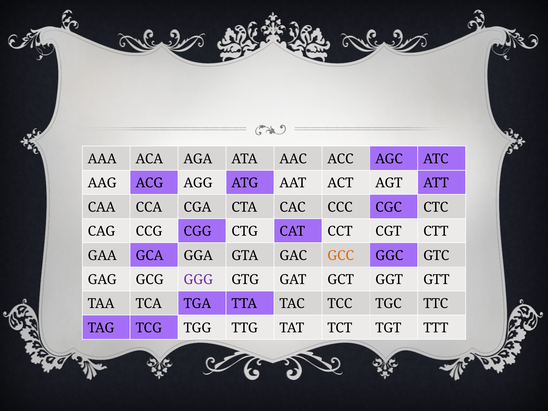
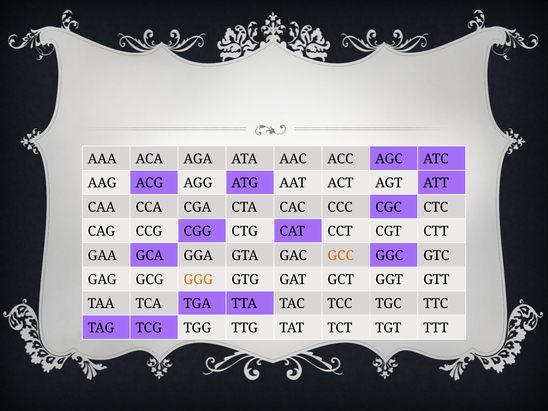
GGG colour: purple -> orange
